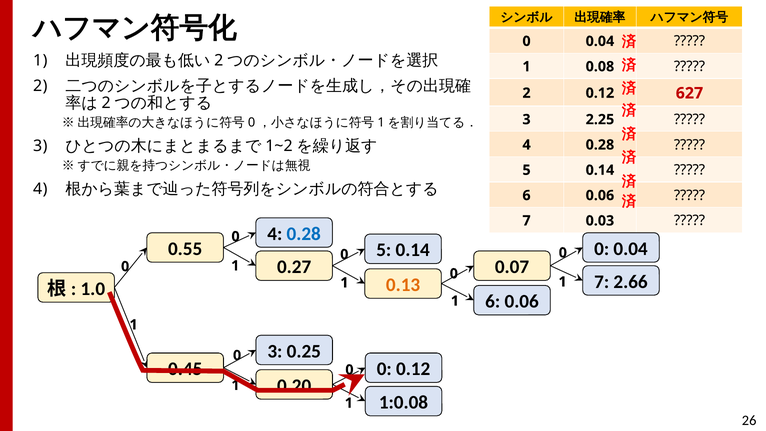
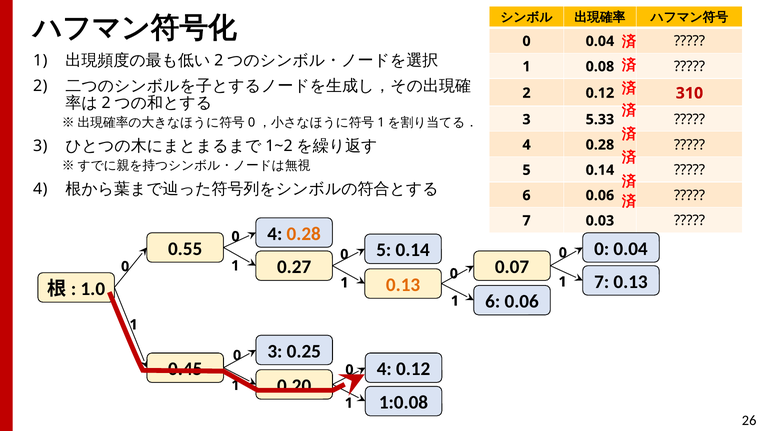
627: 627 -> 310
2.25: 2.25 -> 5.33
0.28 at (304, 234) colour: blue -> orange
7 2.66: 2.66 -> 0.13
0 at (384, 369): 0 -> 4
